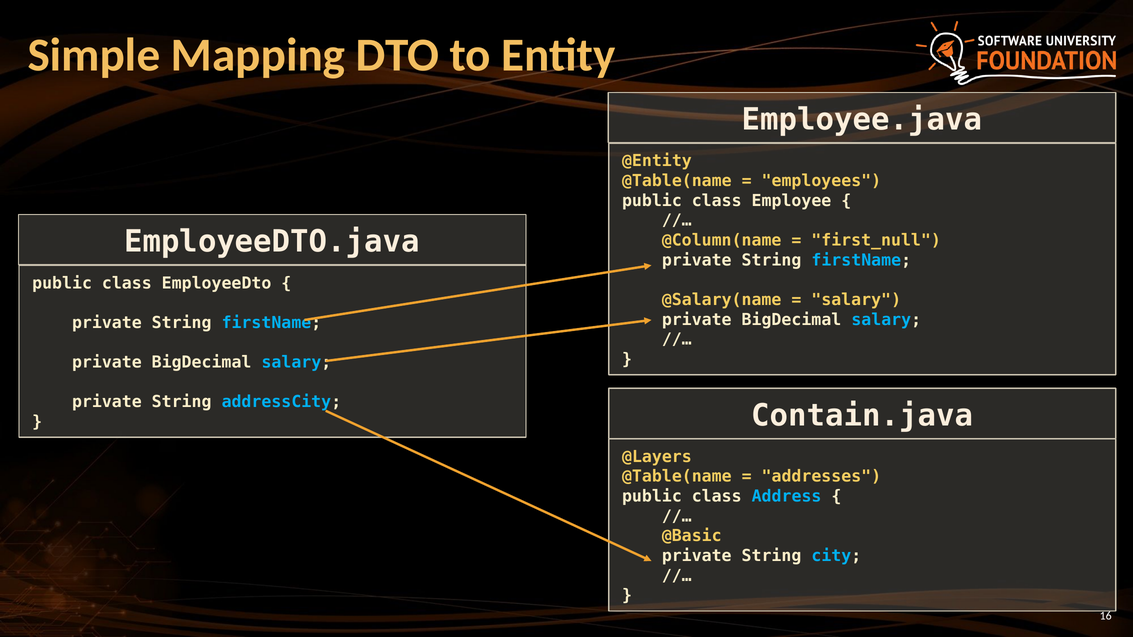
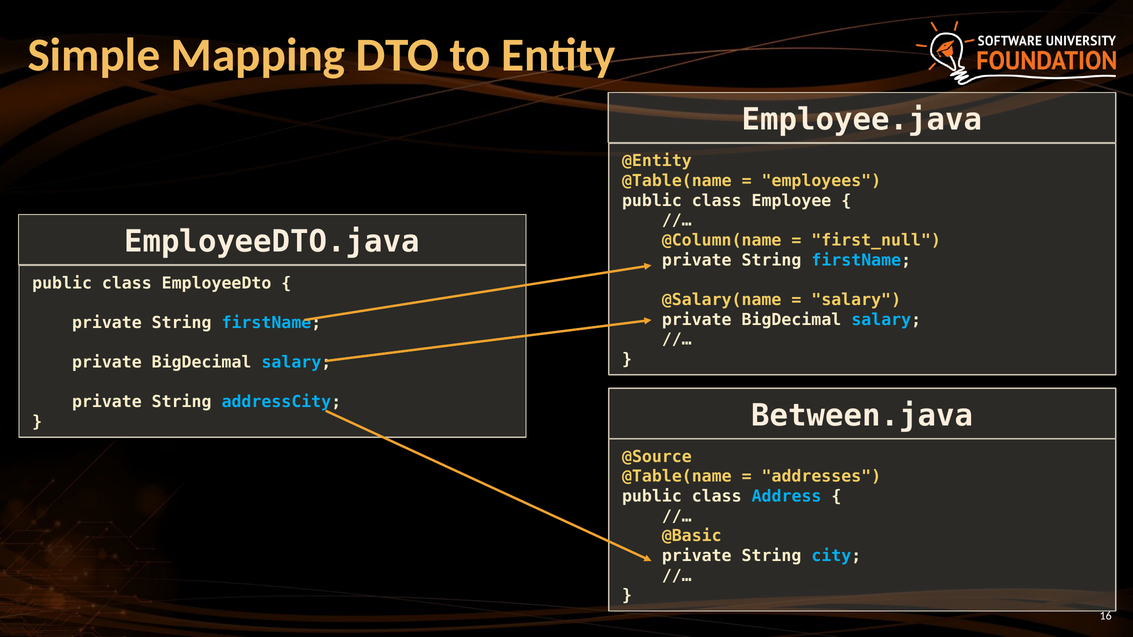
Contain.java: Contain.java -> Between.java
@Layers: @Layers -> @Source
